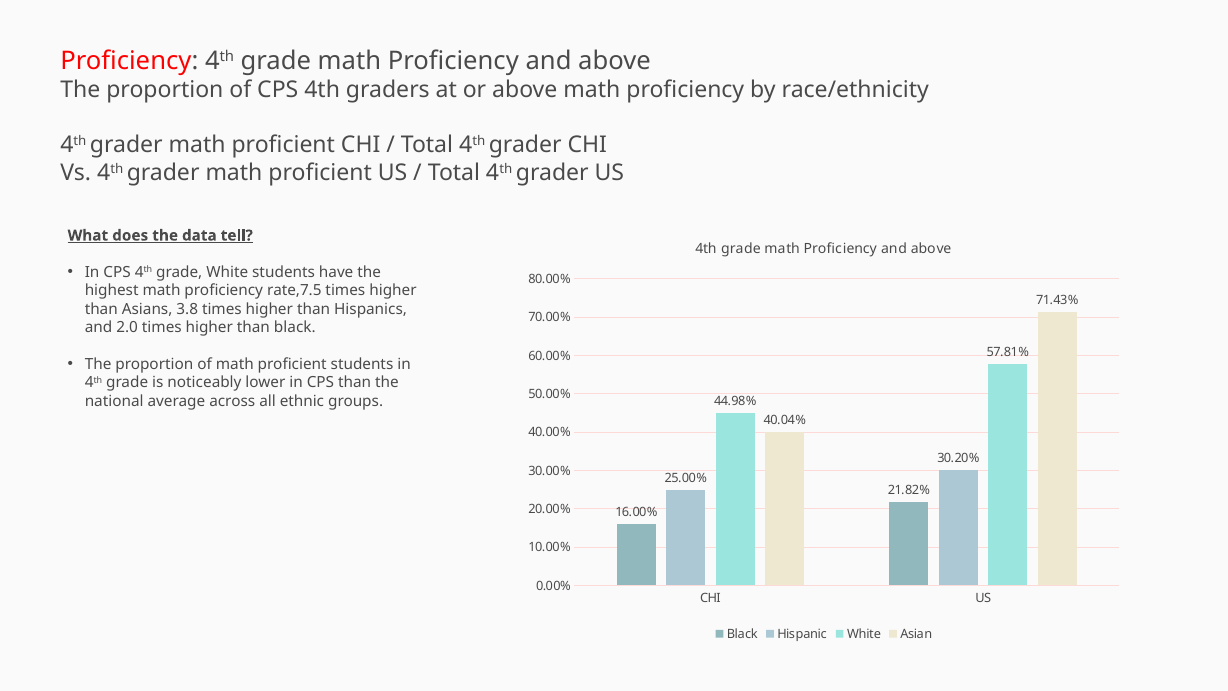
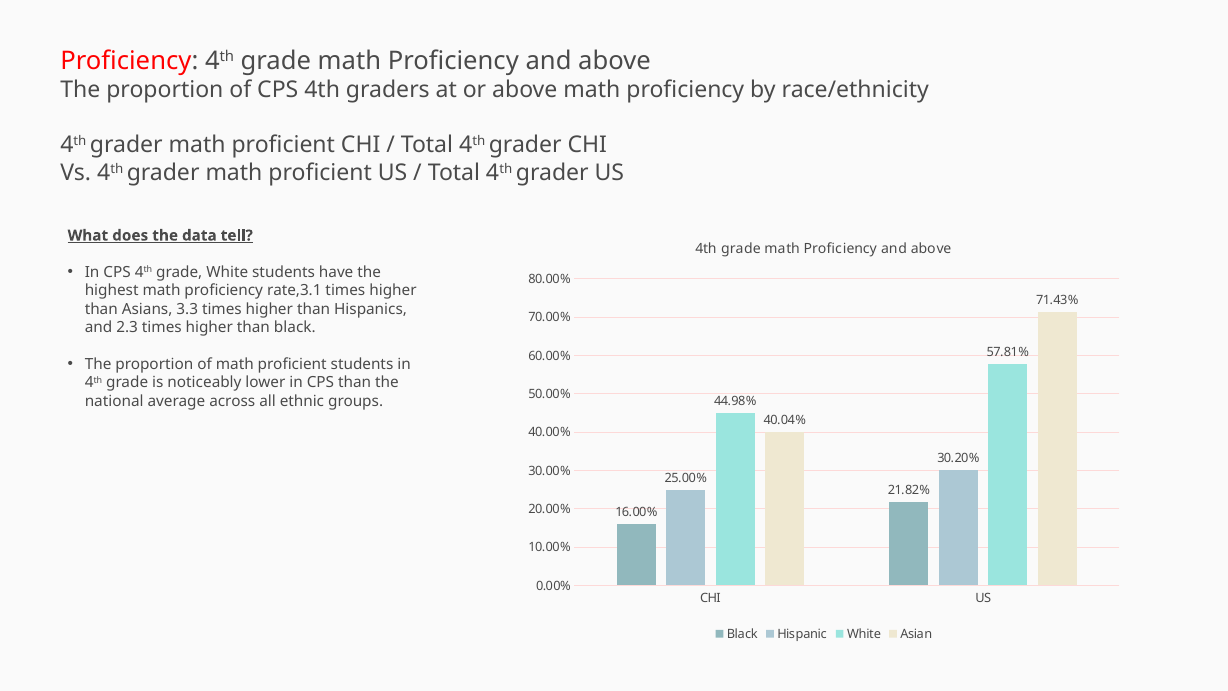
rate,7.5: rate,7.5 -> rate,3.1
3.8: 3.8 -> 3.3
2.0: 2.0 -> 2.3
